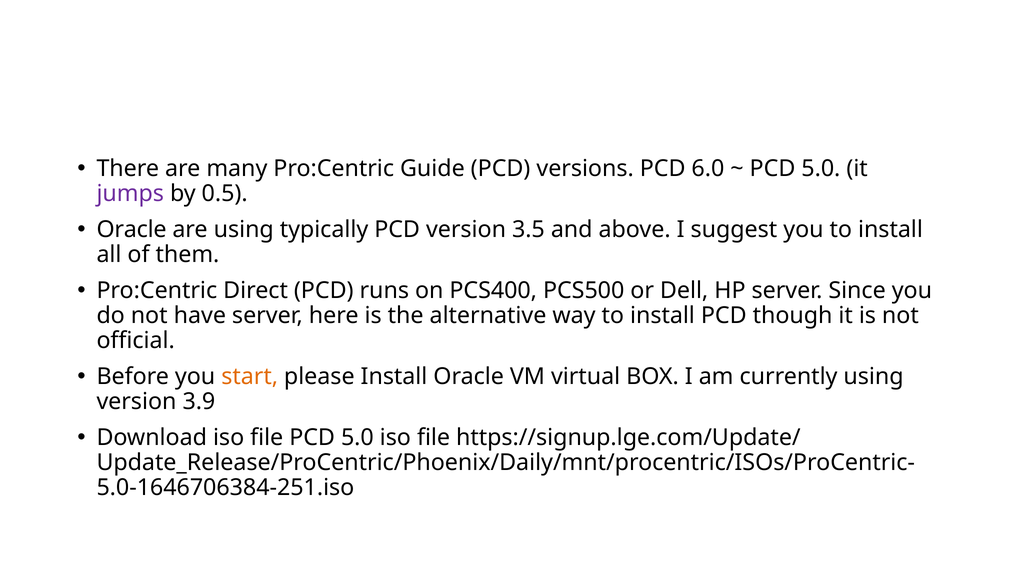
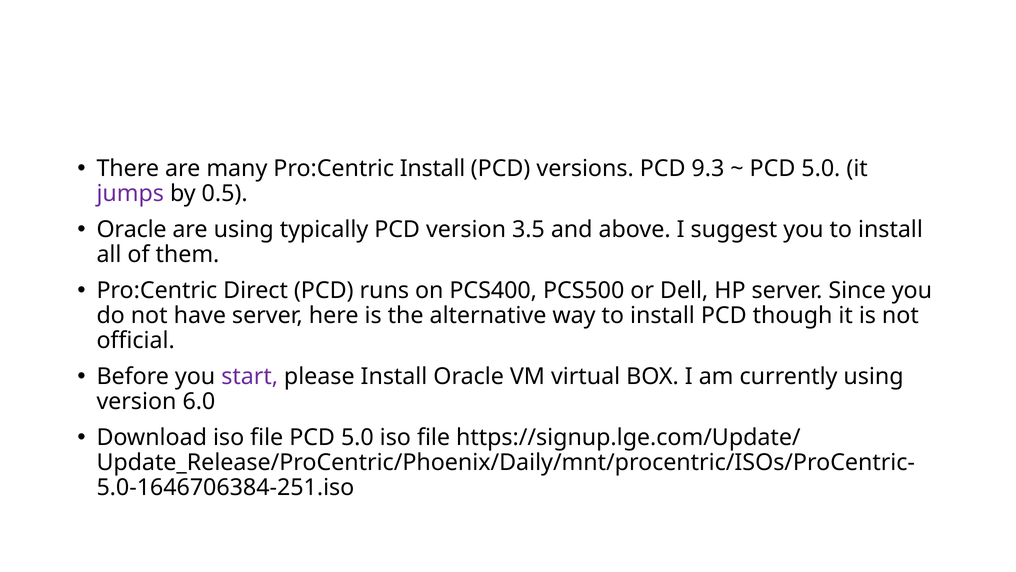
Pro:Centric Guide: Guide -> Install
6.0: 6.0 -> 9.3
start colour: orange -> purple
3.9: 3.9 -> 6.0
